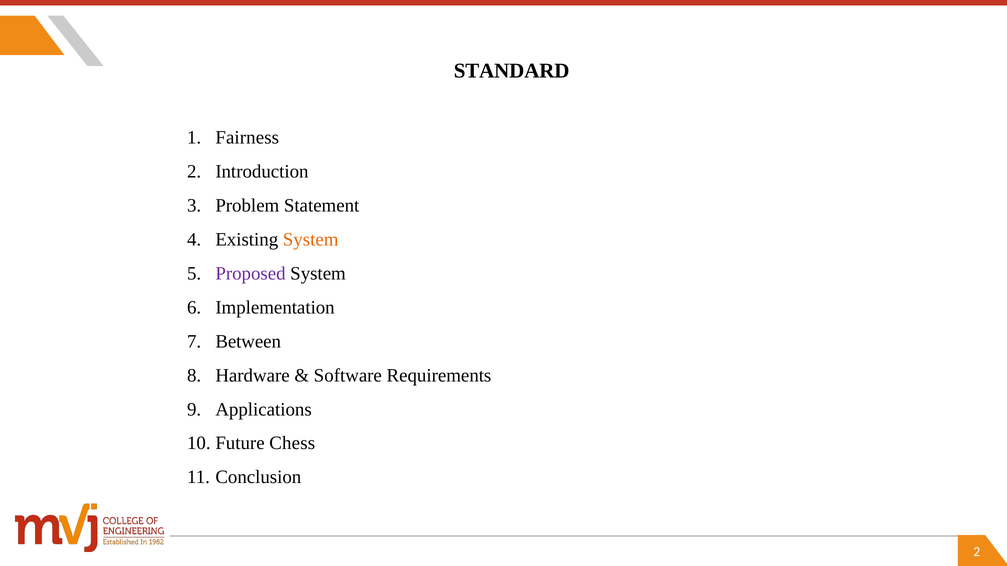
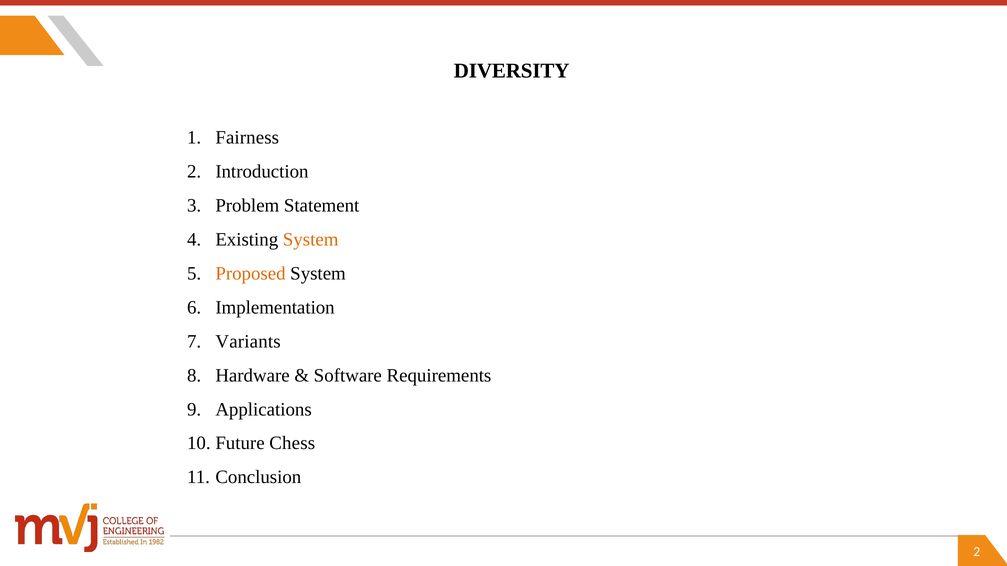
STANDARD: STANDARD -> DIVERSITY
Proposed colour: purple -> orange
Between: Between -> Variants
